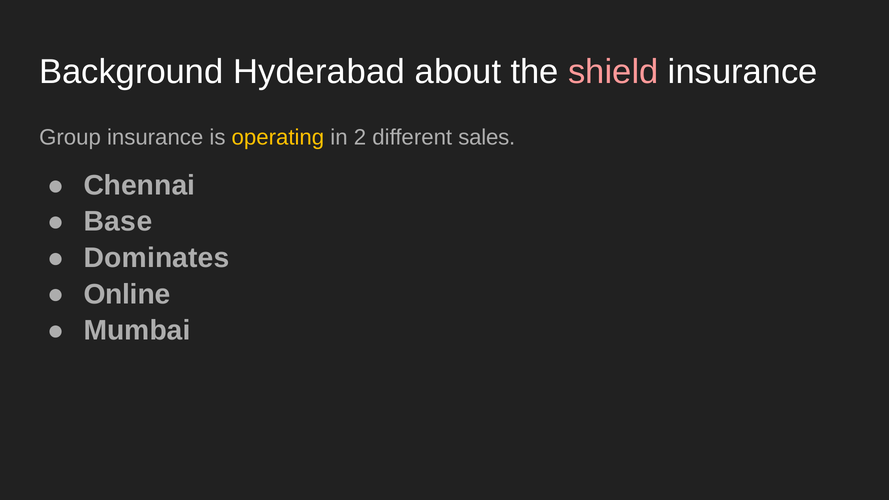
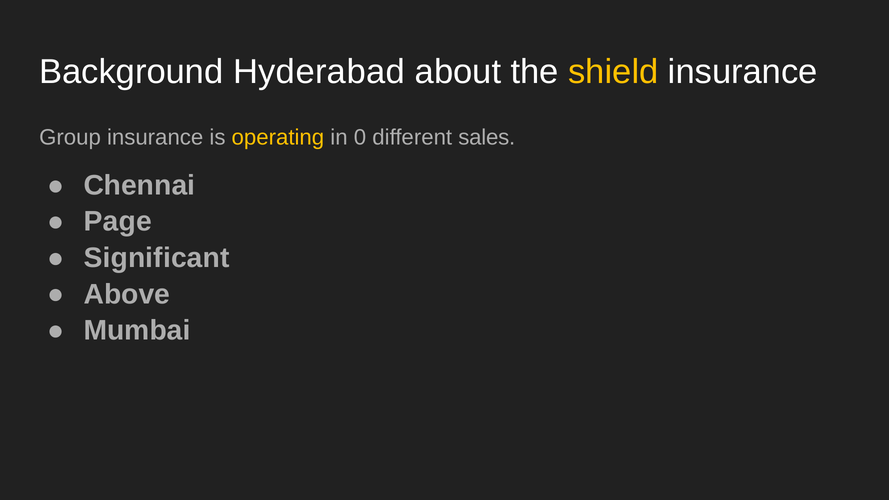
shield colour: pink -> yellow
2: 2 -> 0
Base: Base -> Page
Dominates: Dominates -> Significant
Online: Online -> Above
